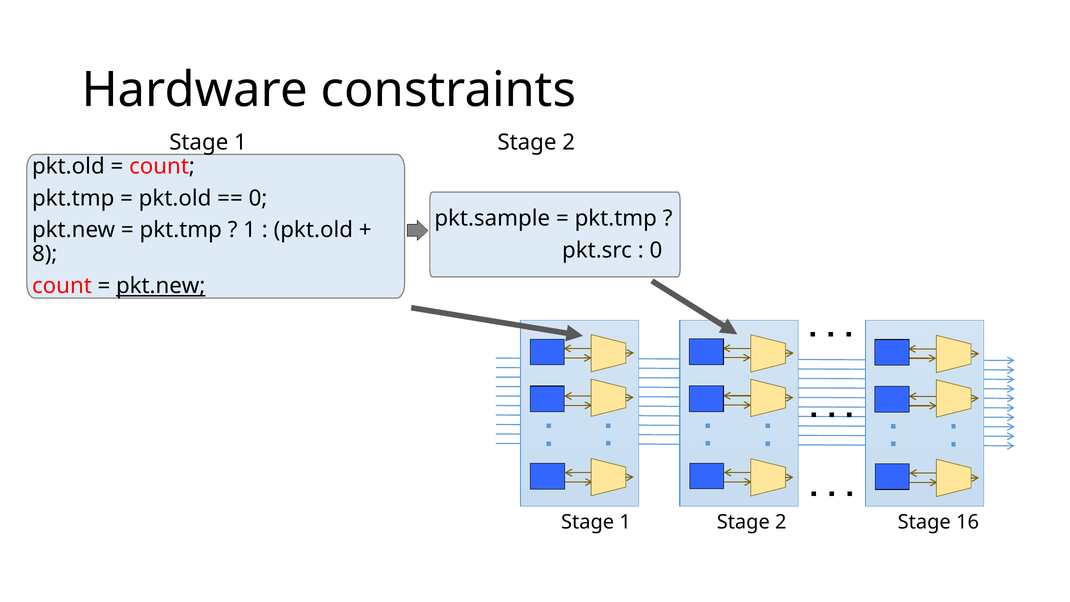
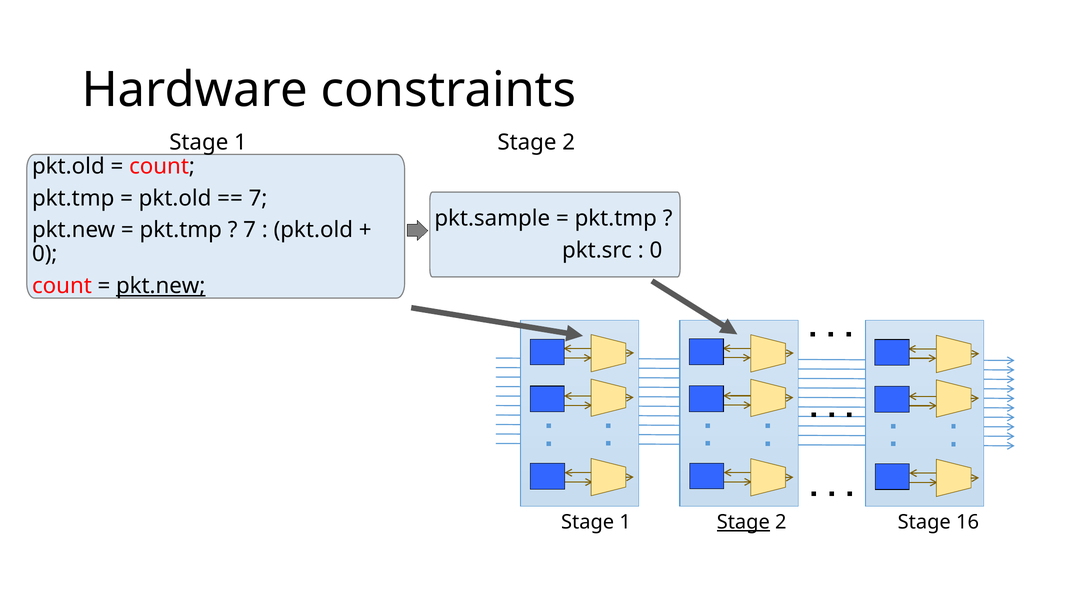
0 at (258, 198): 0 -> 7
1 at (250, 230): 1 -> 7
8 at (45, 254): 8 -> 0
Stage at (743, 522) underline: none -> present
